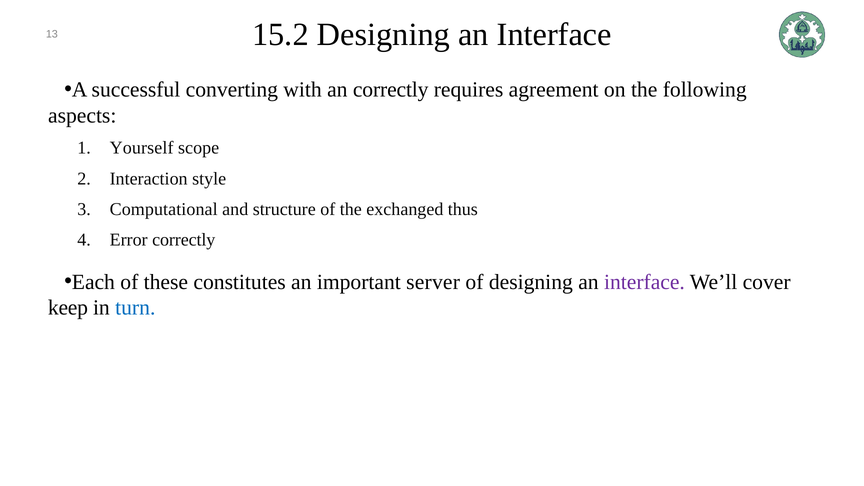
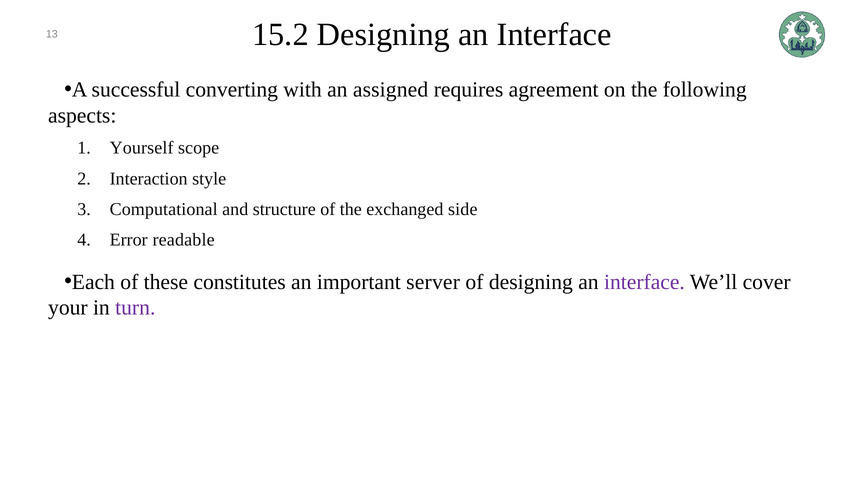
an correctly: correctly -> assigned
thus: thus -> side
Error correctly: correctly -> readable
keep: keep -> your
turn colour: blue -> purple
